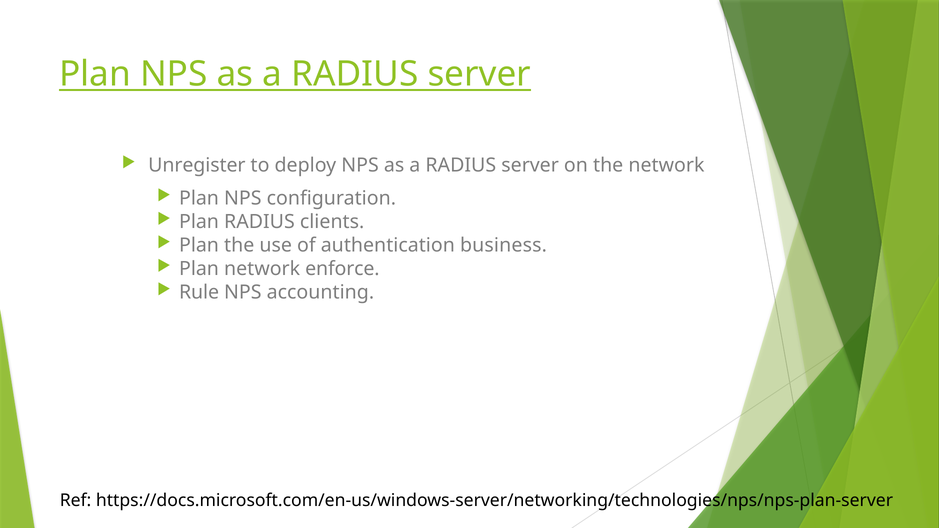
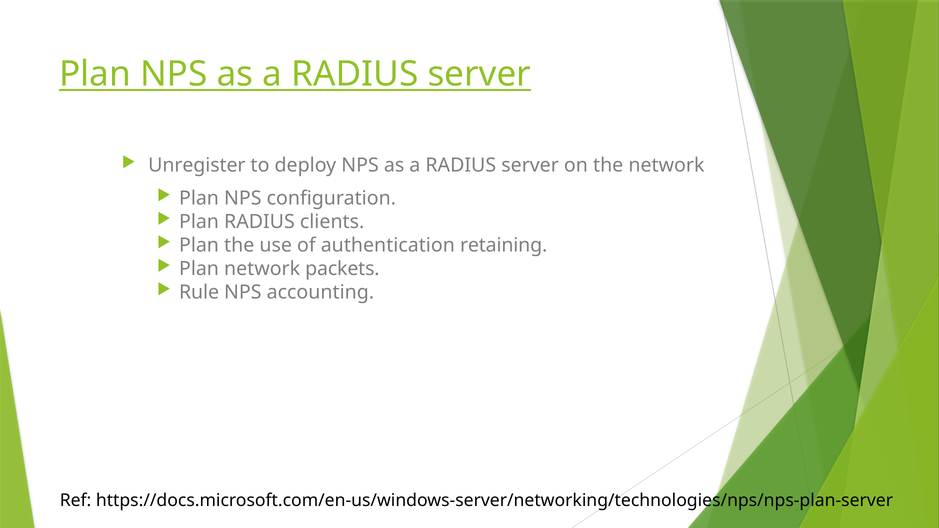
business: business -> retaining
enforce: enforce -> packets
